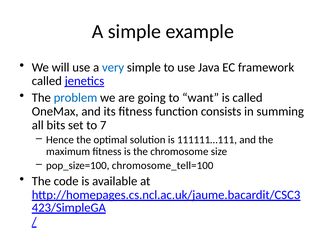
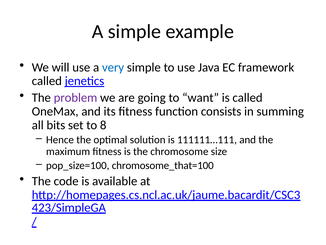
problem colour: blue -> purple
7: 7 -> 8
chromosome_tell=100: chromosome_tell=100 -> chromosome_that=100
